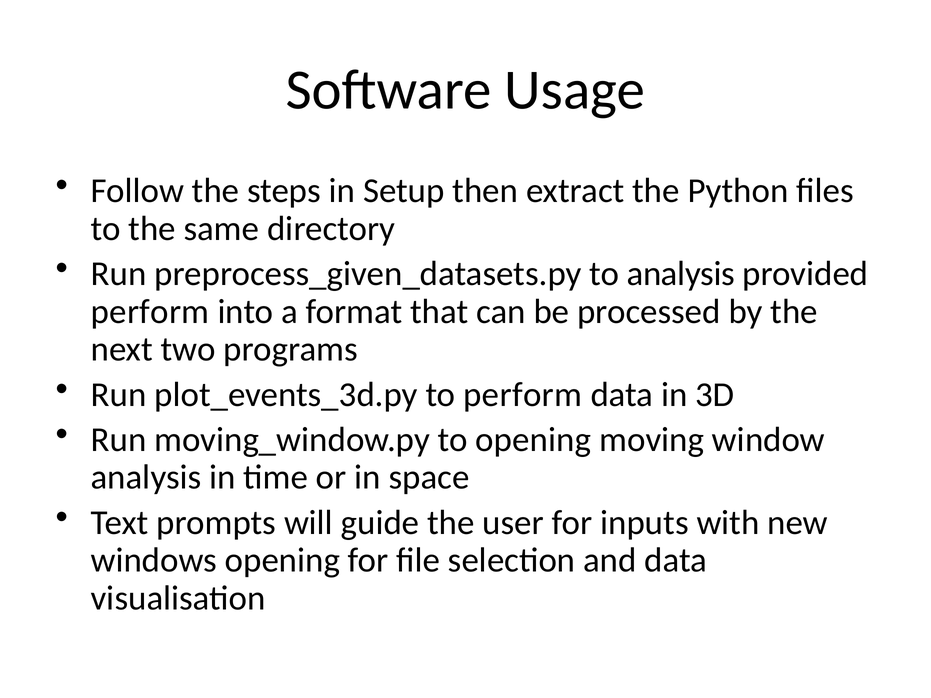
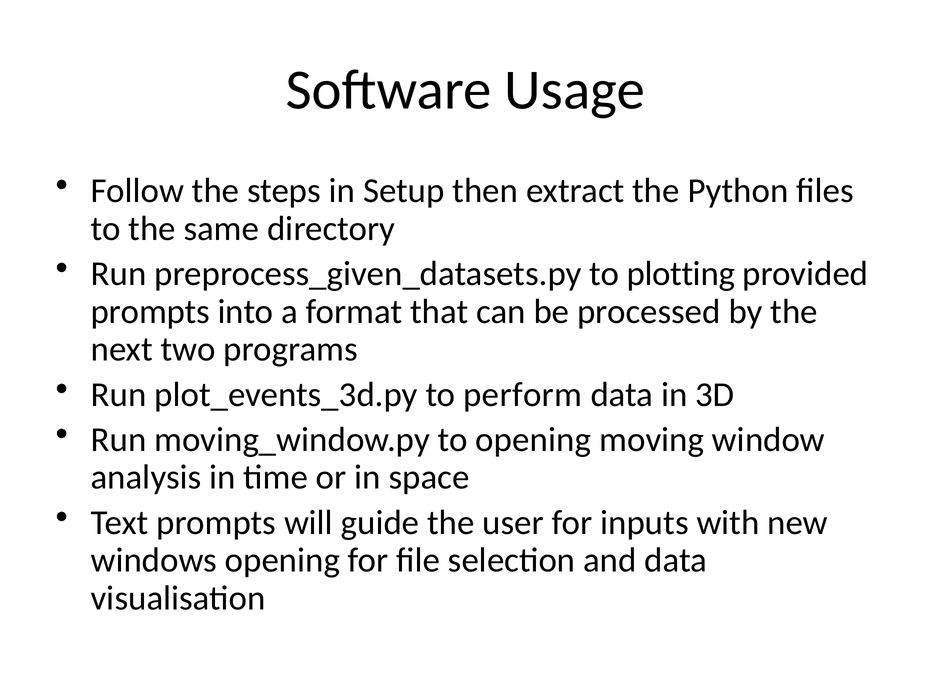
to analysis: analysis -> plotting
perform at (150, 312): perform -> prompts
